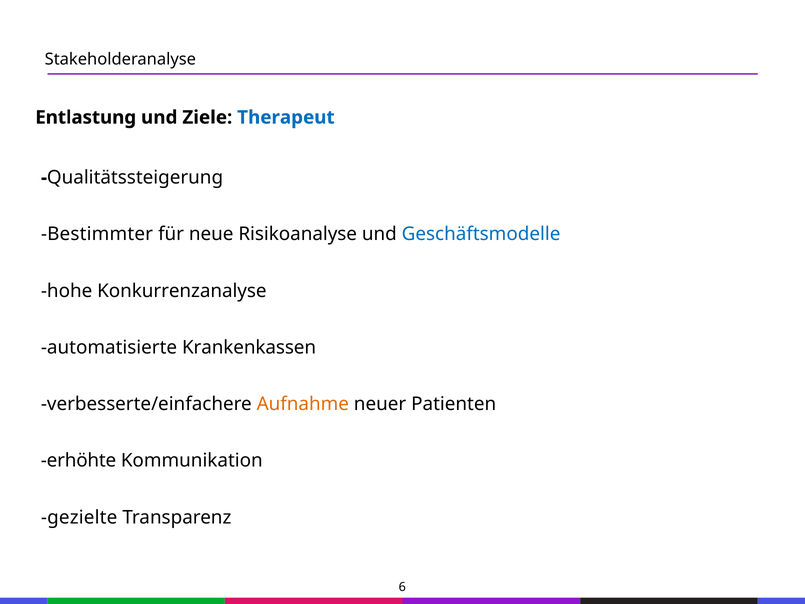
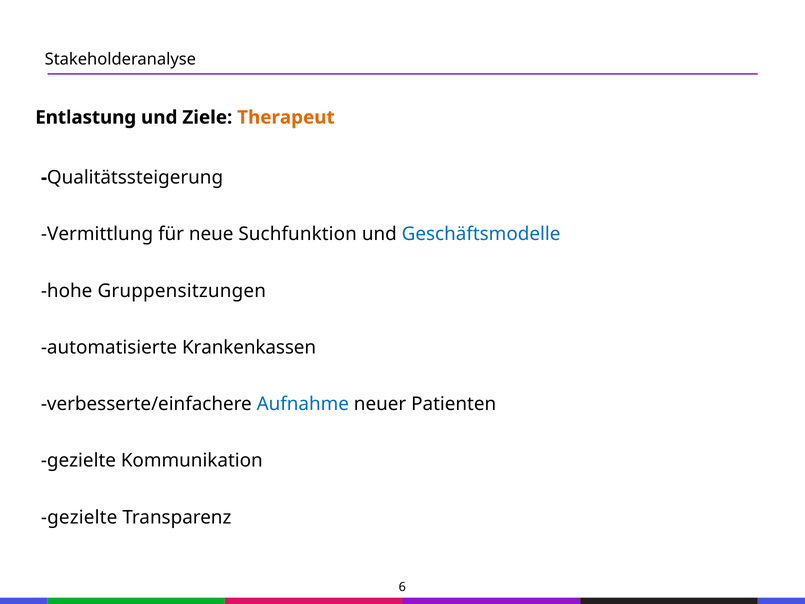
Therapeut colour: blue -> orange
Bestimmter: Bestimmter -> Vermittlung
Risikoanalyse: Risikoanalyse -> Suchfunktion
Konkurrenzanalyse: Konkurrenzanalyse -> Gruppensitzungen
Aufnahme colour: orange -> blue
erhöhte at (79, 461): erhöhte -> gezielte
